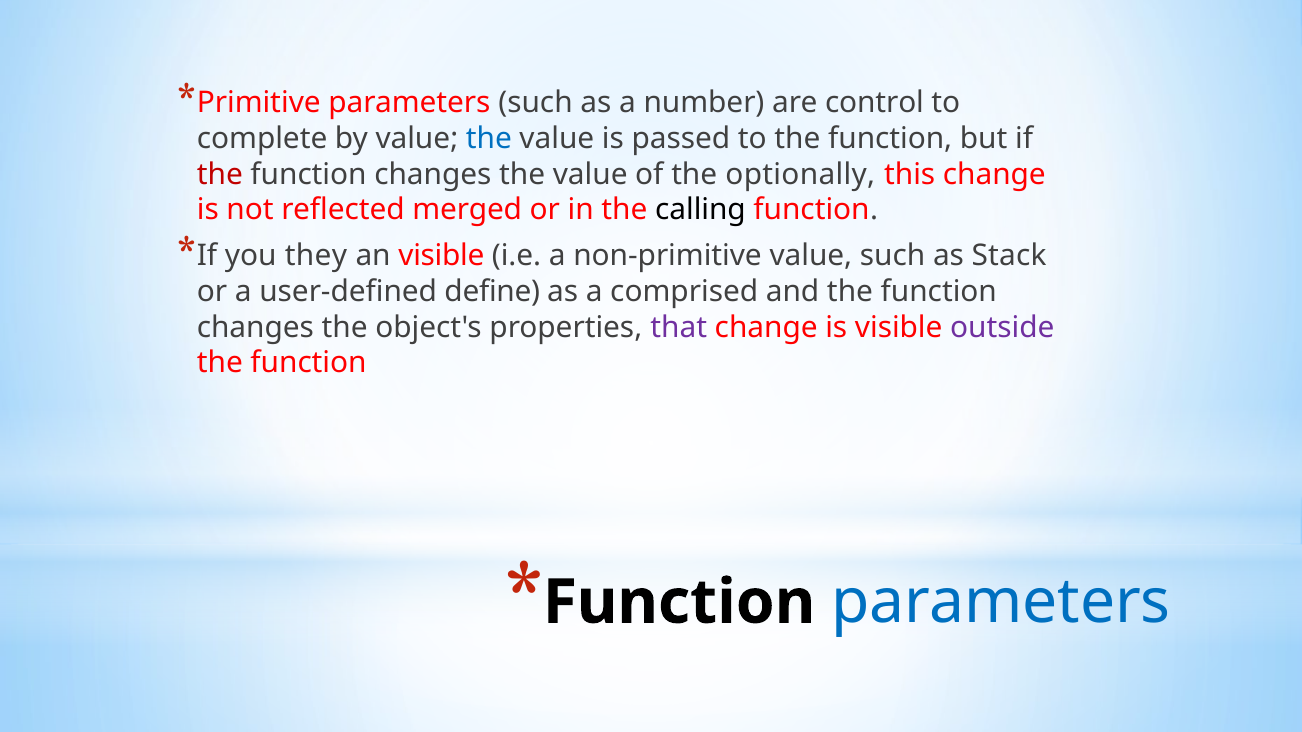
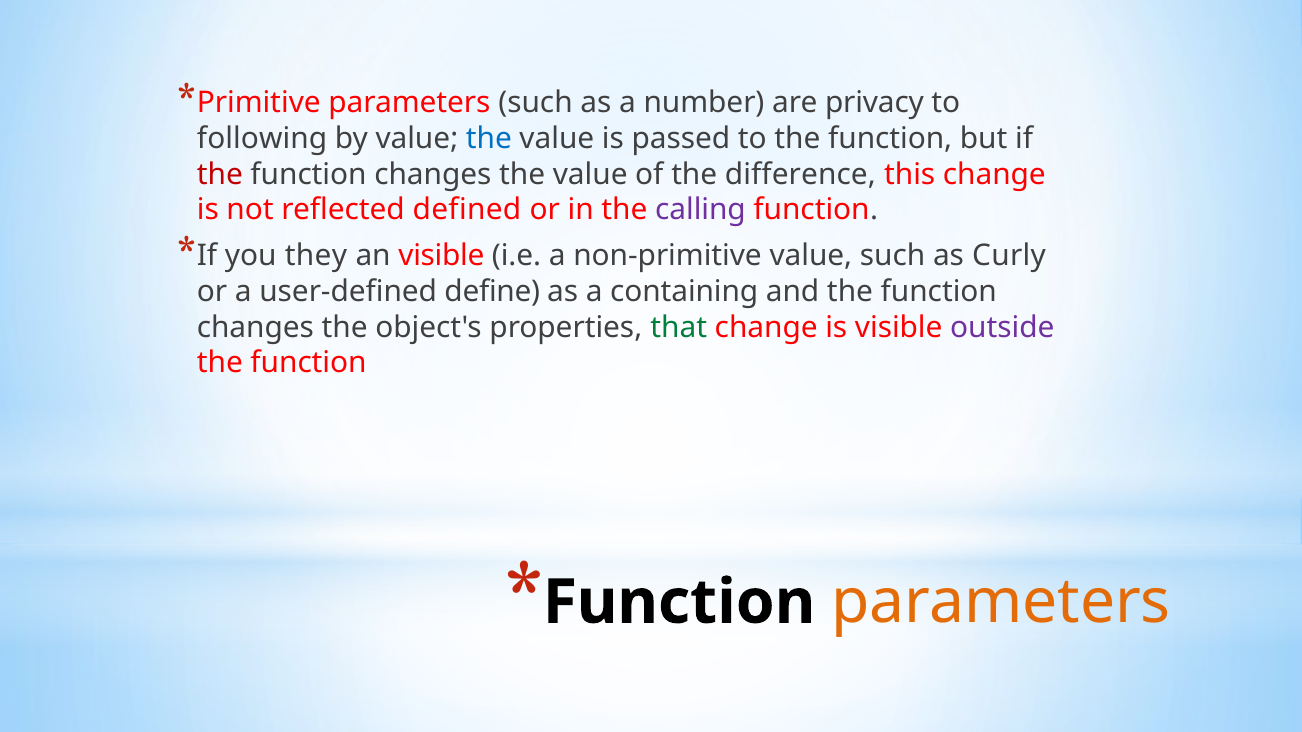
control: control -> privacy
complete: complete -> following
optionally: optionally -> difference
merged: merged -> defined
calling colour: black -> purple
Stack: Stack -> Curly
comprised: comprised -> containing
that colour: purple -> green
parameters at (1001, 603) colour: blue -> orange
